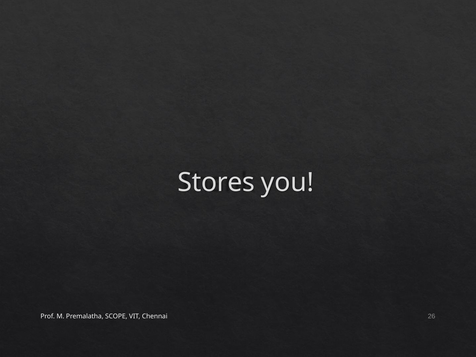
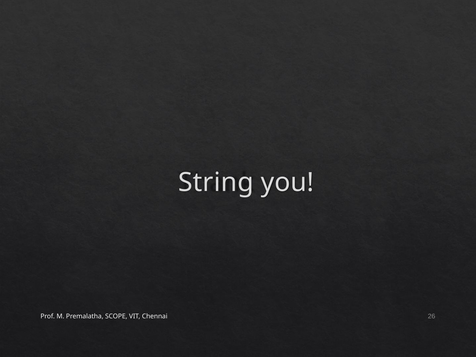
Stores: Stores -> String
